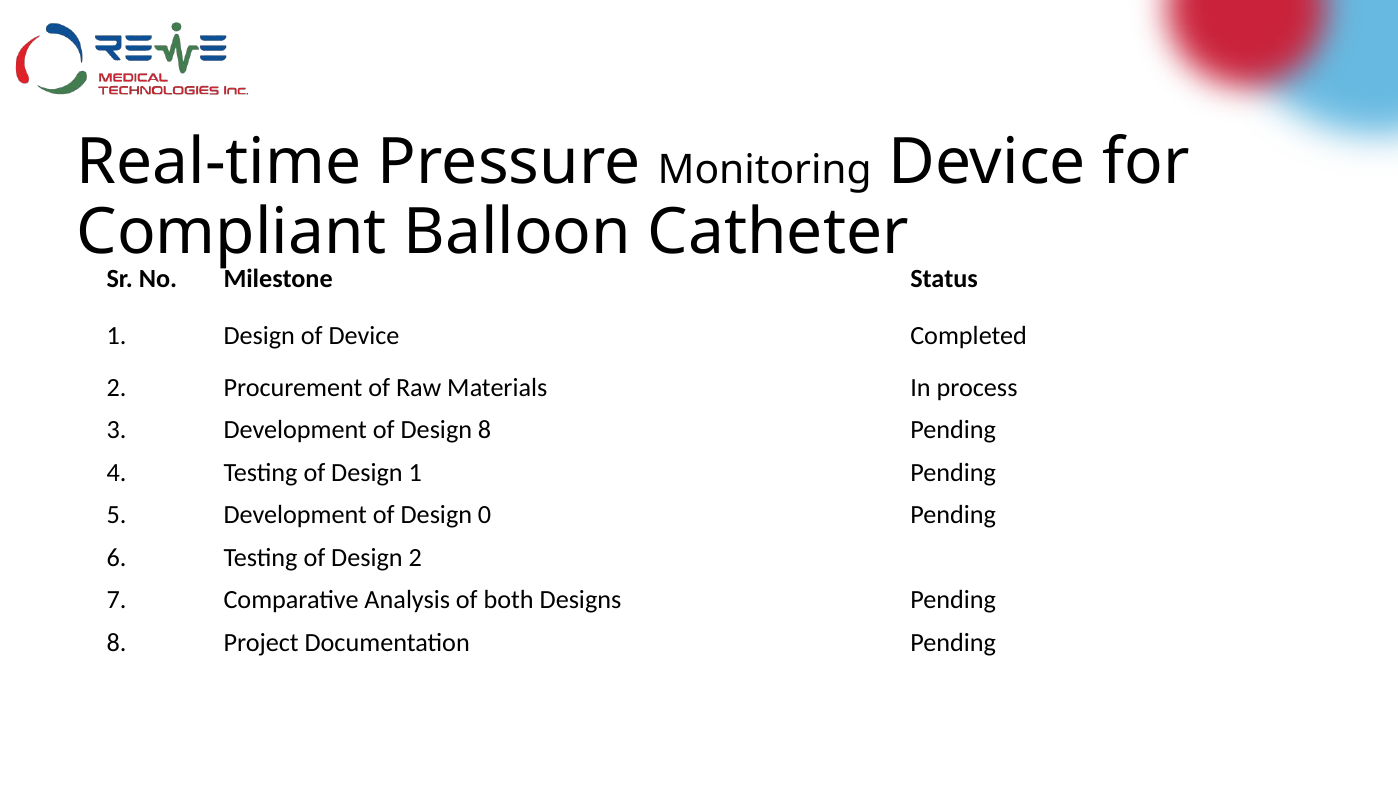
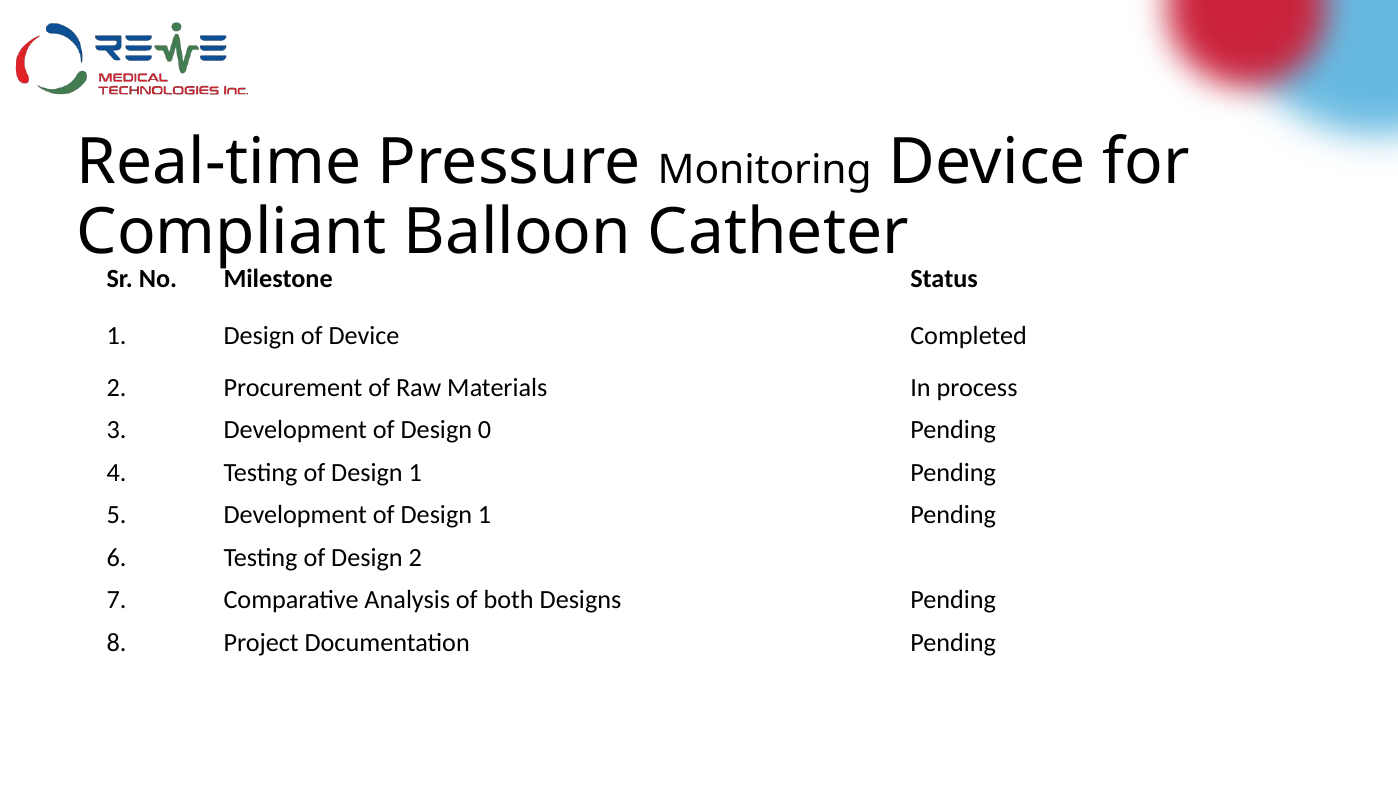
Design 8: 8 -> 0
Development of Design 0: 0 -> 1
